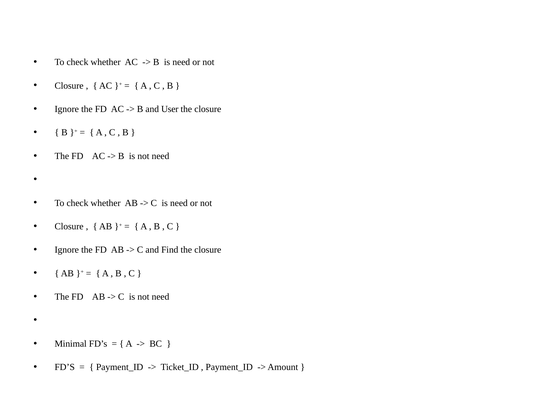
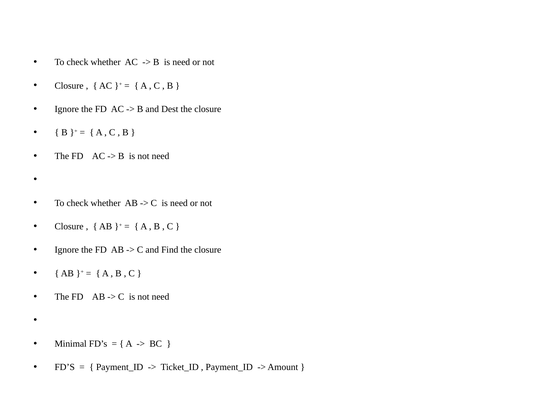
User: User -> Dest
